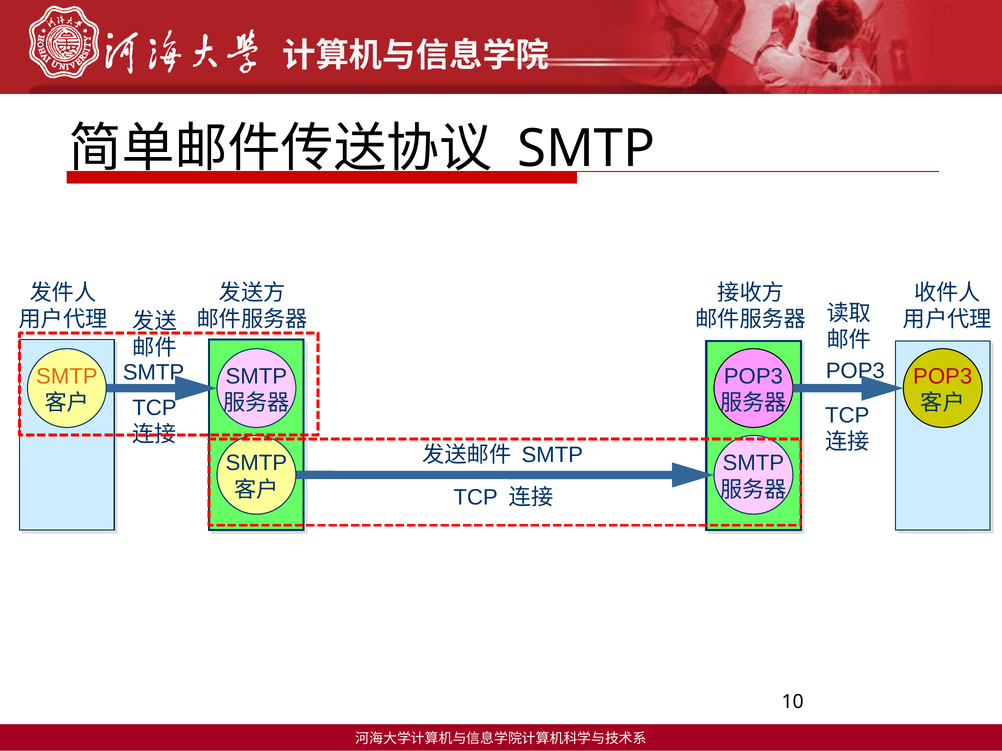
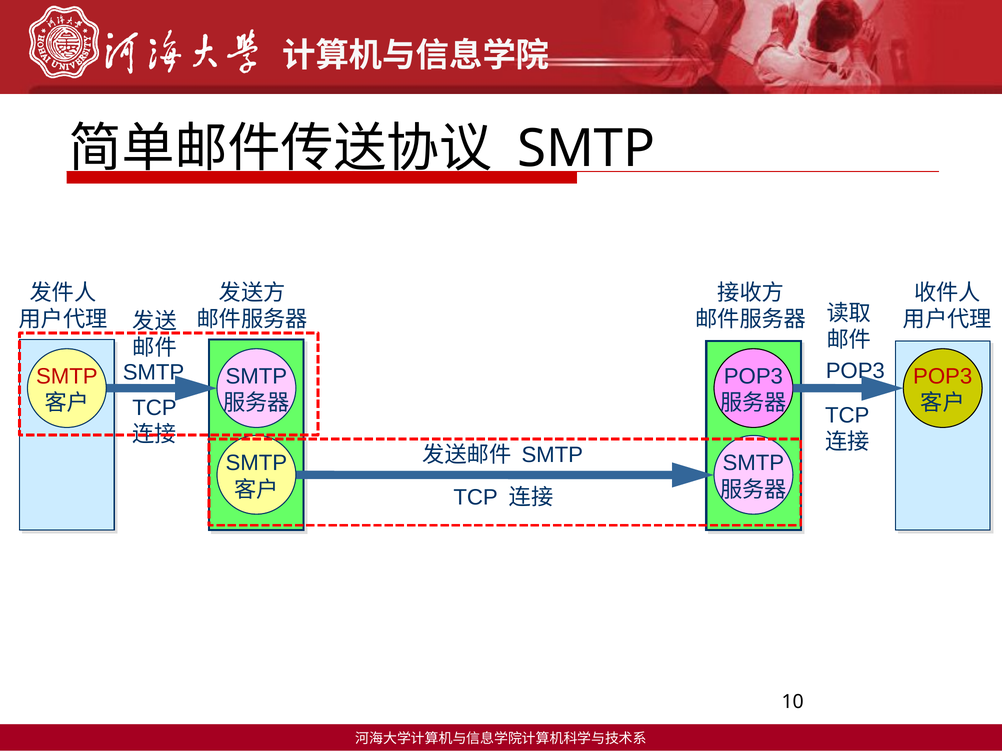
SMTP at (67, 376) colour: orange -> red
